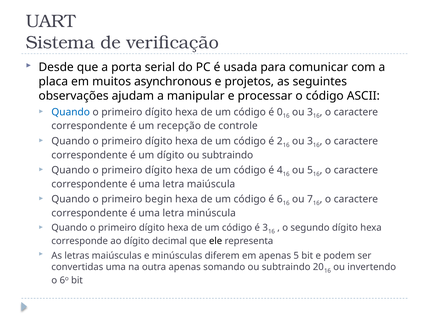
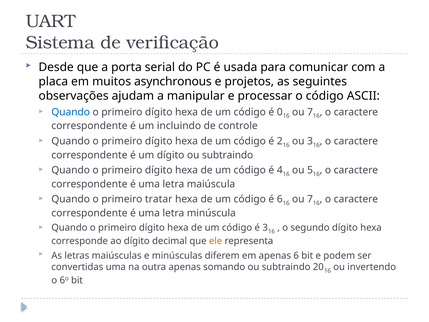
3 at (310, 112): 3 -> 7
recepção: recepção -> incluindo
begin: begin -> tratar
ele colour: black -> orange
apenas 5: 5 -> 6
